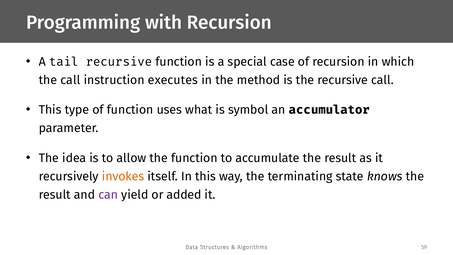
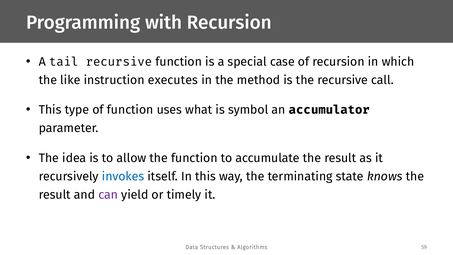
the call: call -> like
invokes colour: orange -> blue
added: added -> timely
